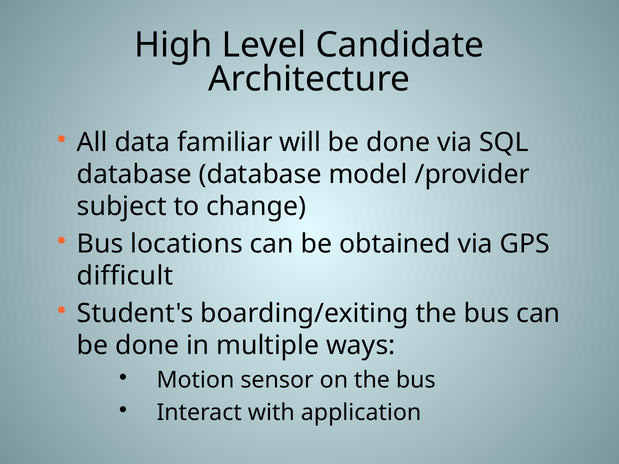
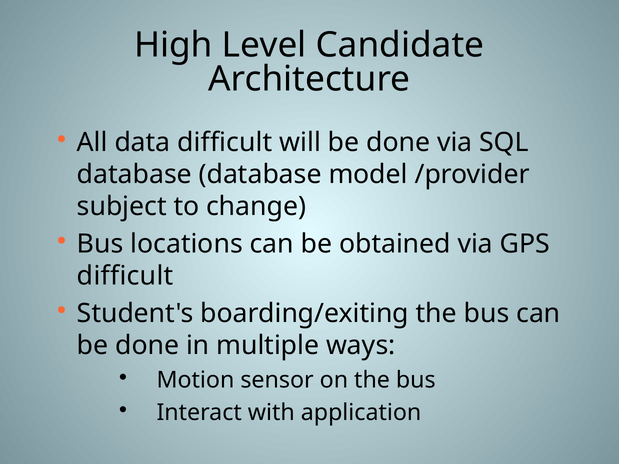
data familiar: familiar -> difficult
